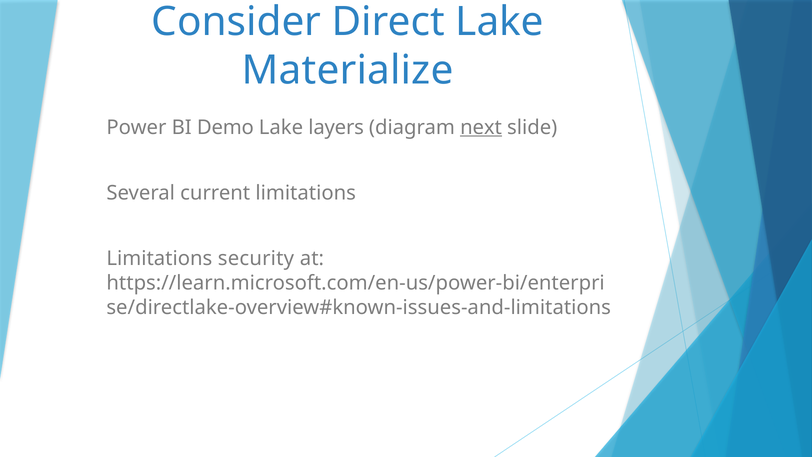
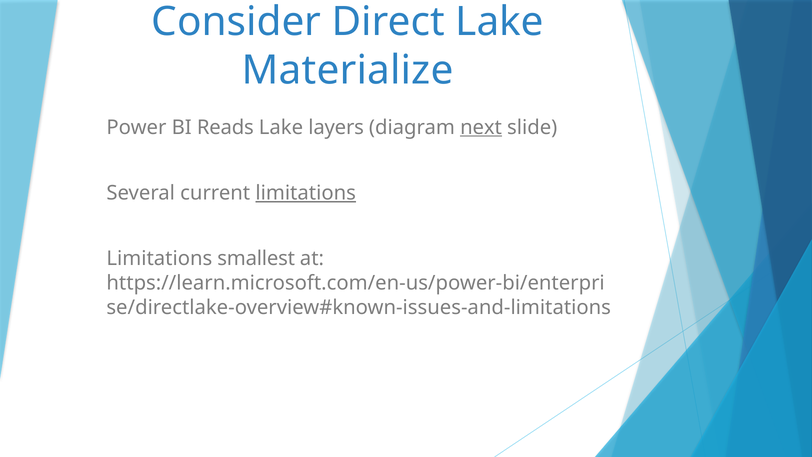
Demo: Demo -> Reads
limitations at (306, 193) underline: none -> present
security: security -> smallest
